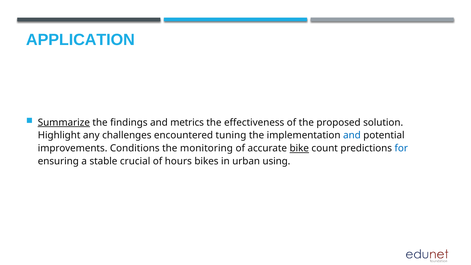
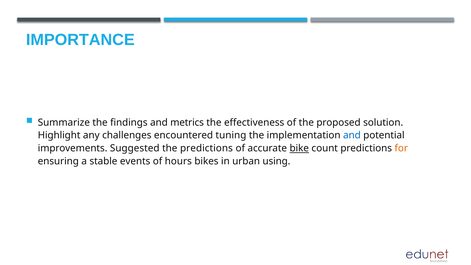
APPLICATION: APPLICATION -> IMPORTANCE
Summarize underline: present -> none
Conditions: Conditions -> Suggested
the monitoring: monitoring -> predictions
for colour: blue -> orange
crucial: crucial -> events
